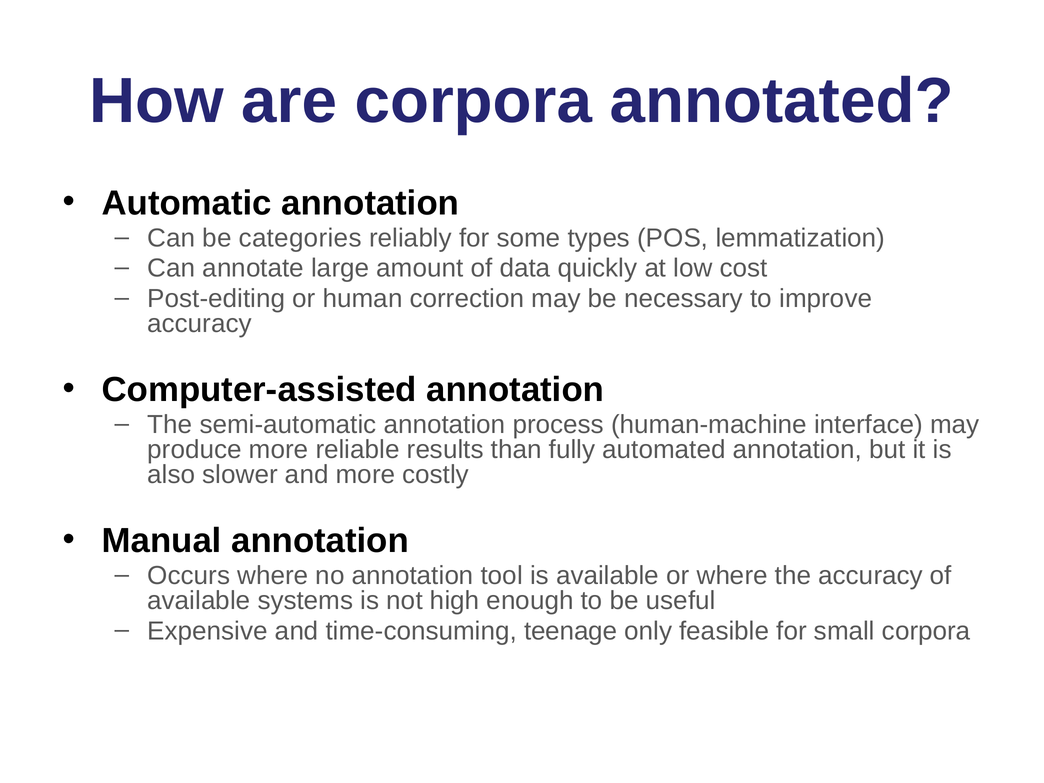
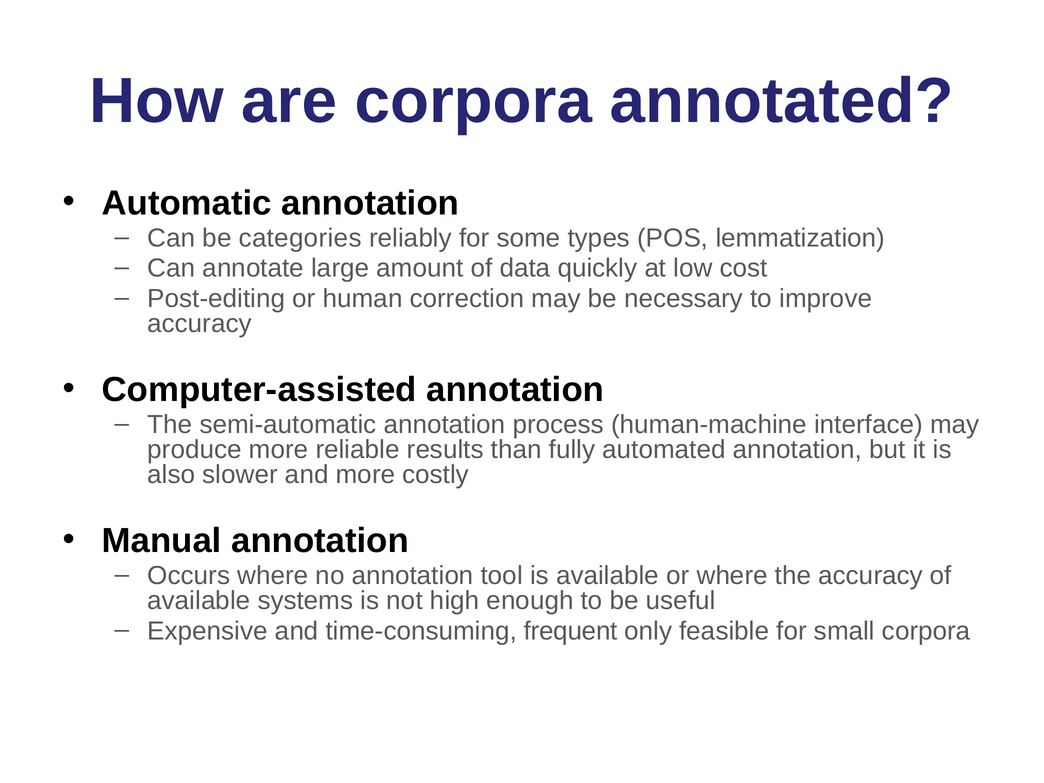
teenage: teenage -> frequent
